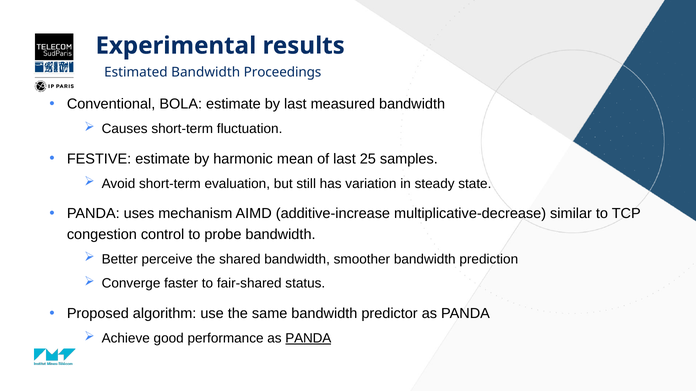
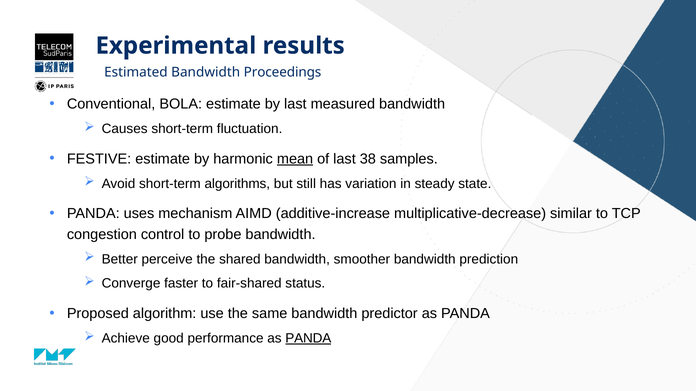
mean underline: none -> present
25: 25 -> 38
evaluation: evaluation -> algorithms
